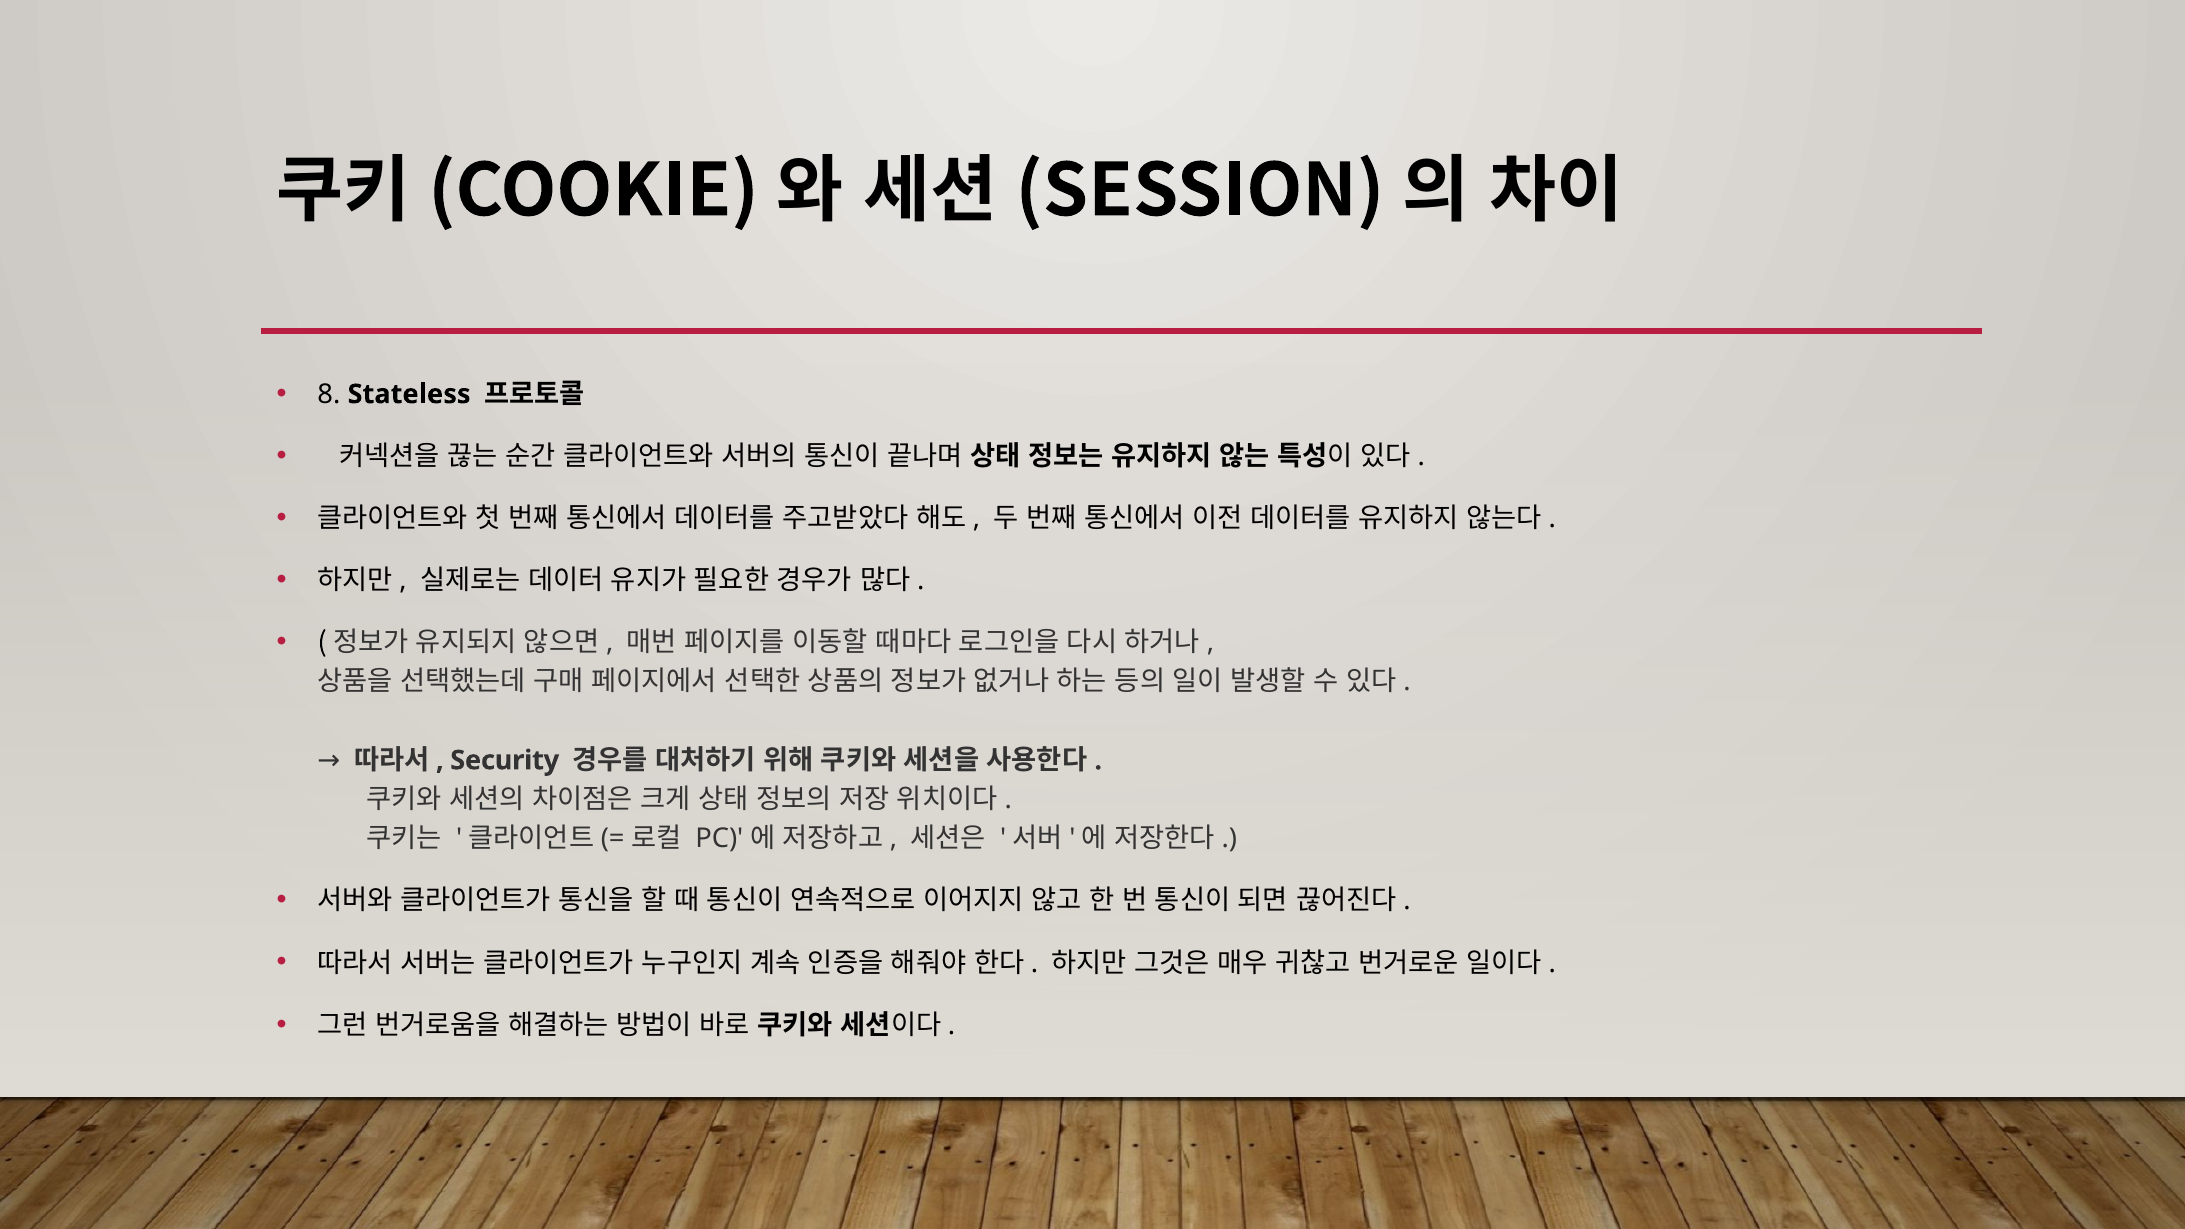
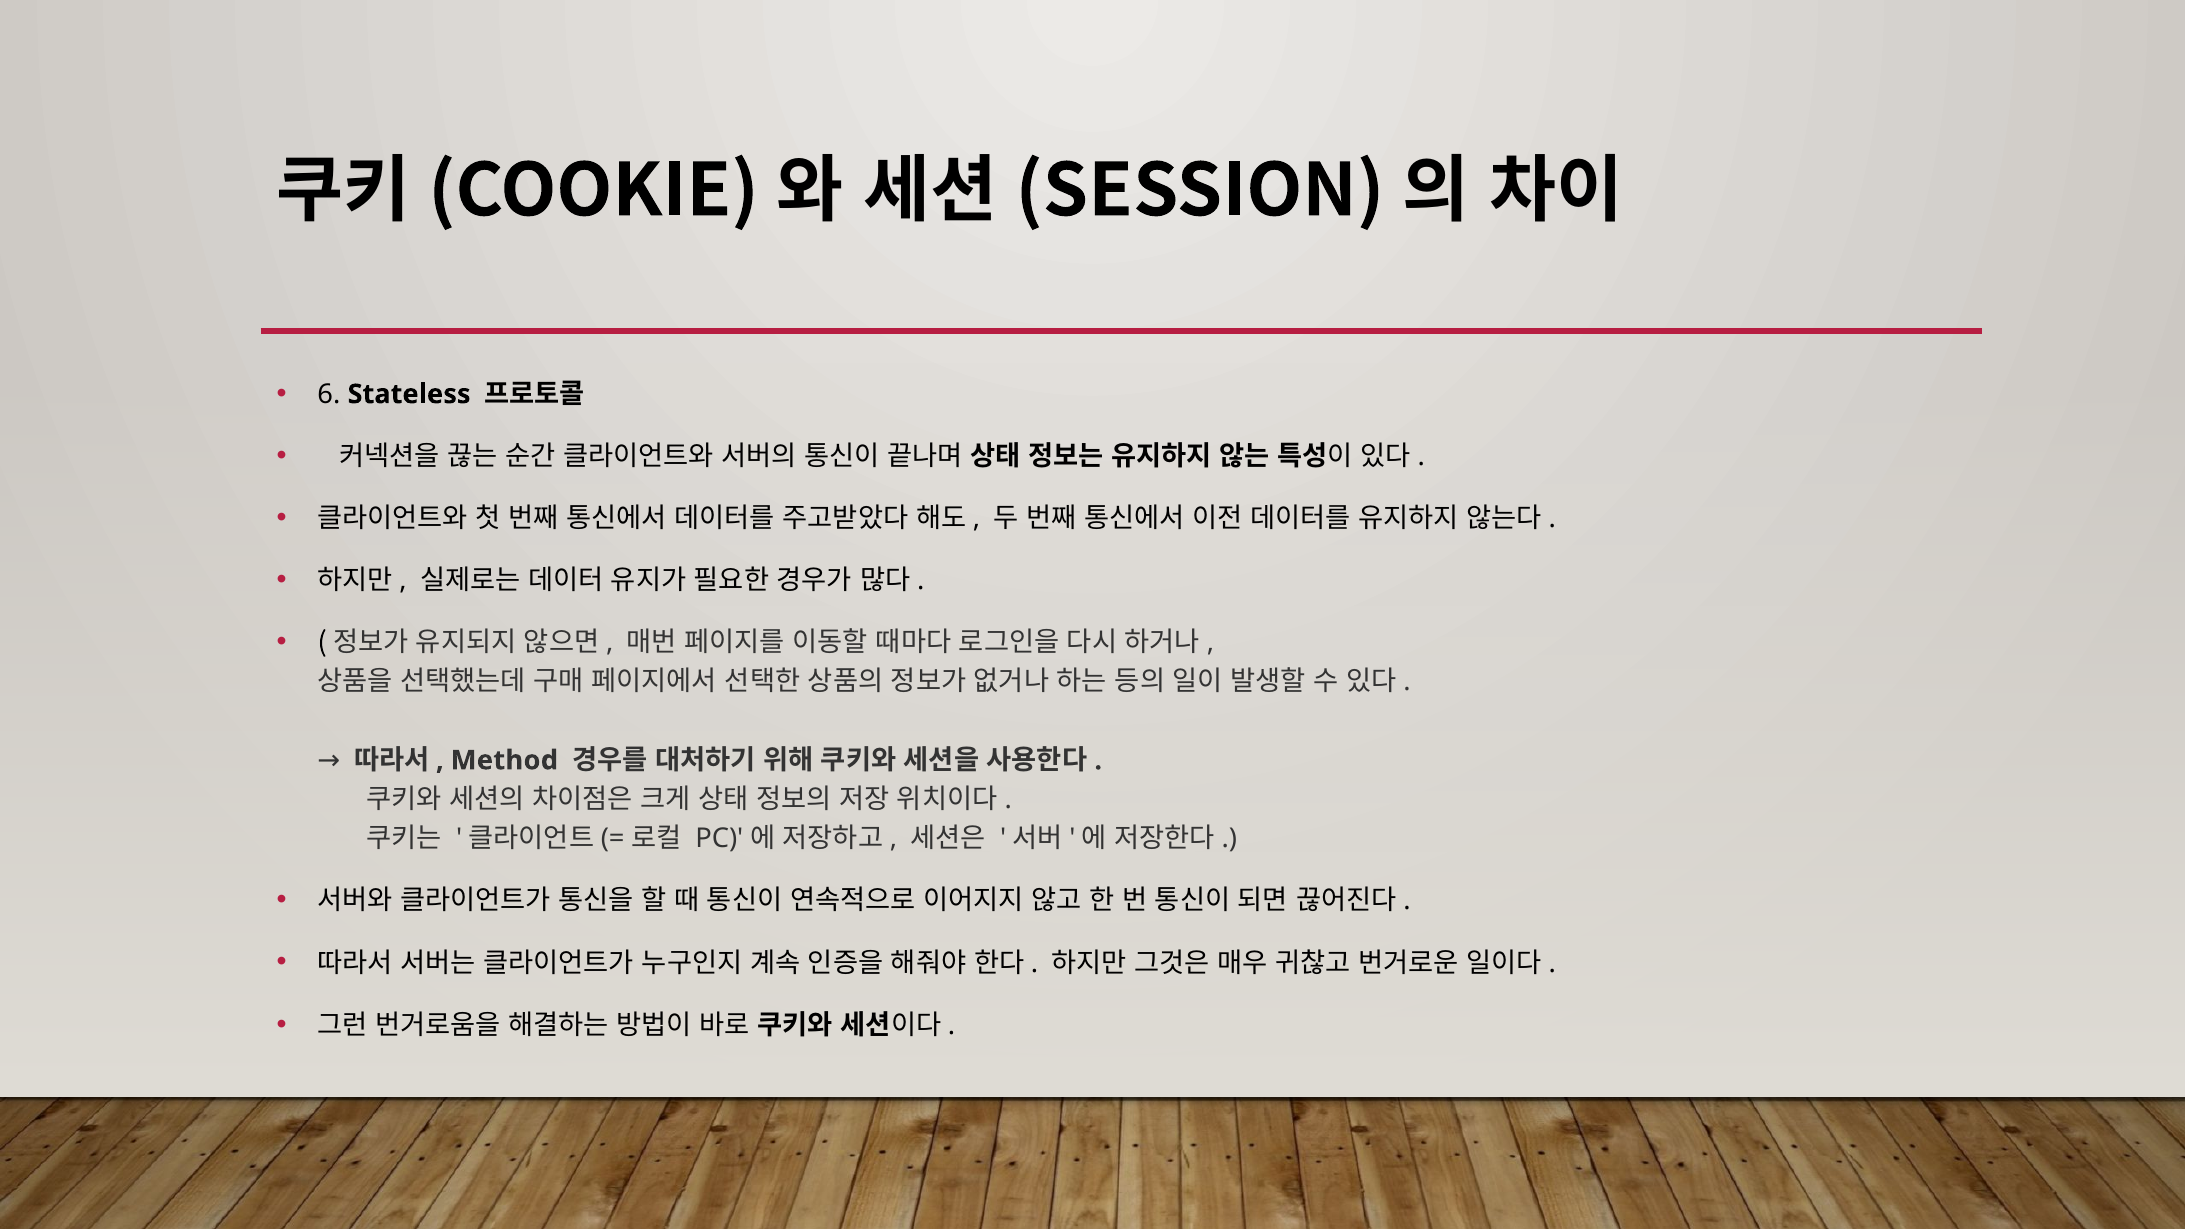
8: 8 -> 6
Security: Security -> Method
